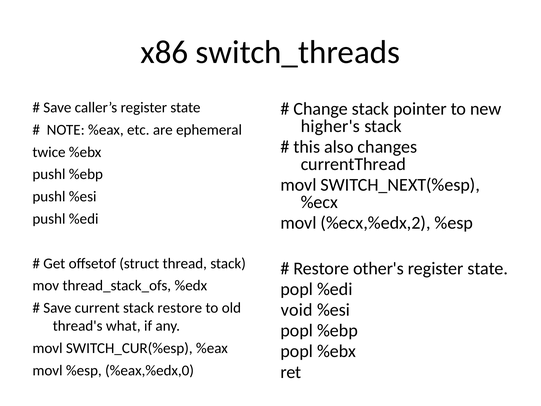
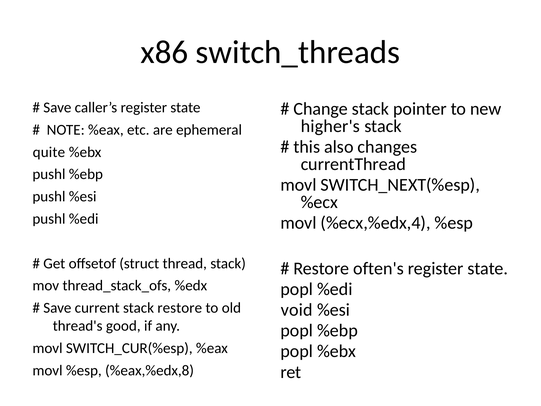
twice: twice -> quite
%ecx,%edx,2: %ecx,%edx,2 -> %ecx,%edx,4
other's: other's -> often's
what: what -> good
%eax,%edx,0: %eax,%edx,0 -> %eax,%edx,8
